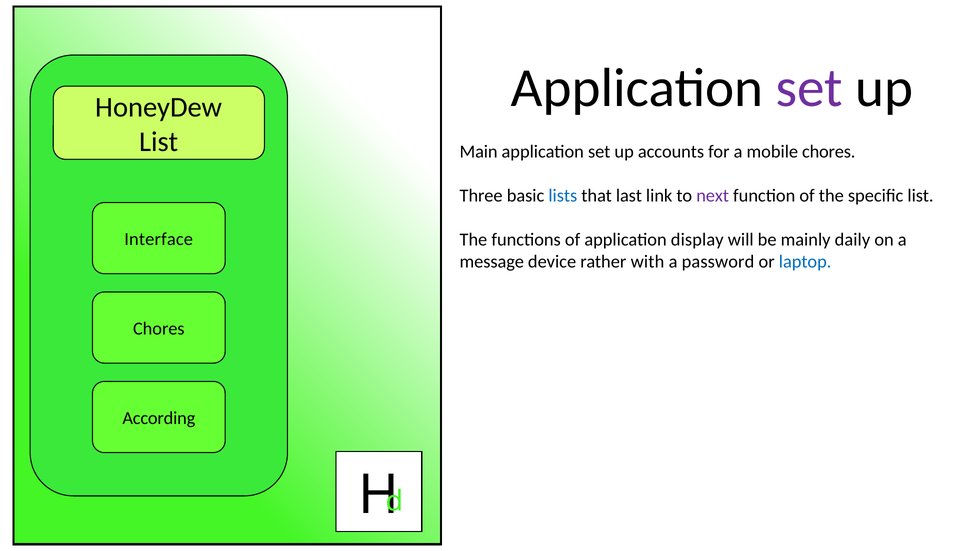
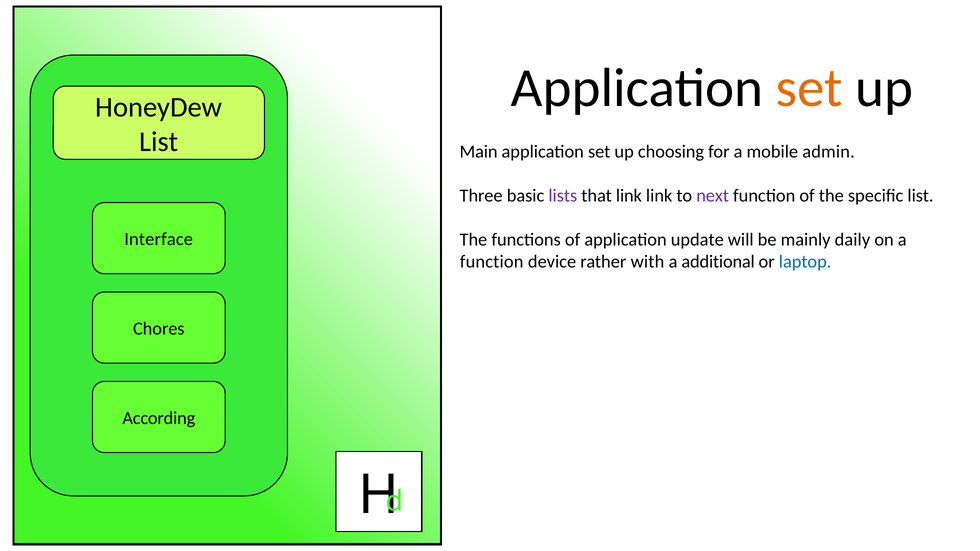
set at (809, 88) colour: purple -> orange
accounts: accounts -> choosing
mobile chores: chores -> admin
lists colour: blue -> purple
that last: last -> link
display: display -> update
message at (492, 262): message -> function
password: password -> additional
